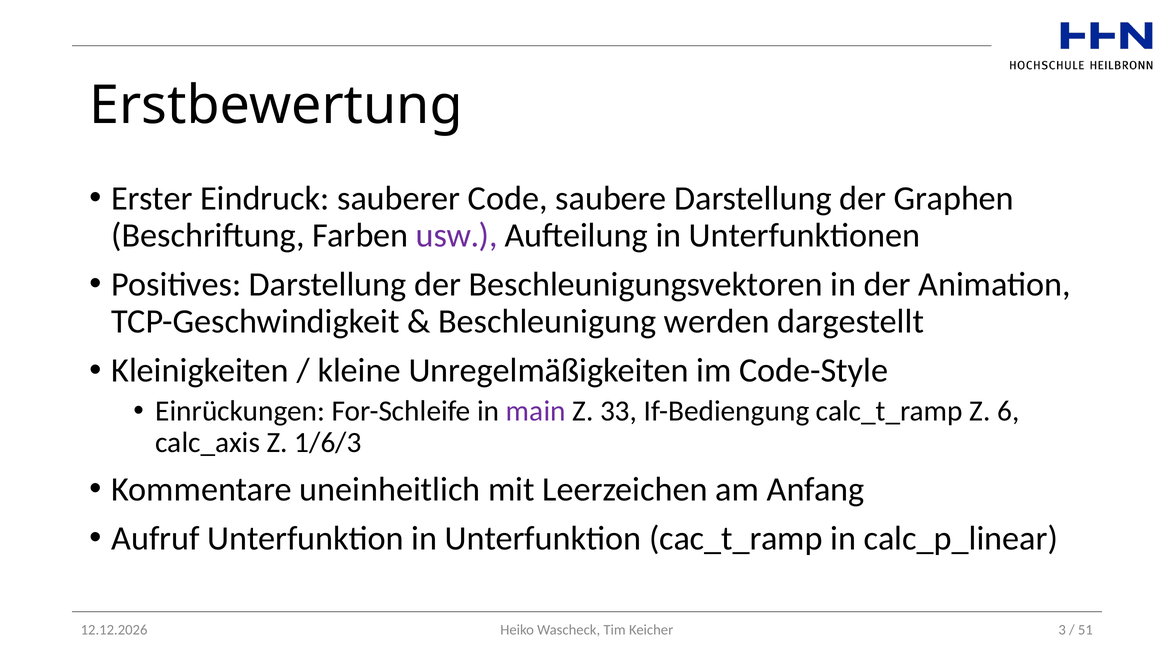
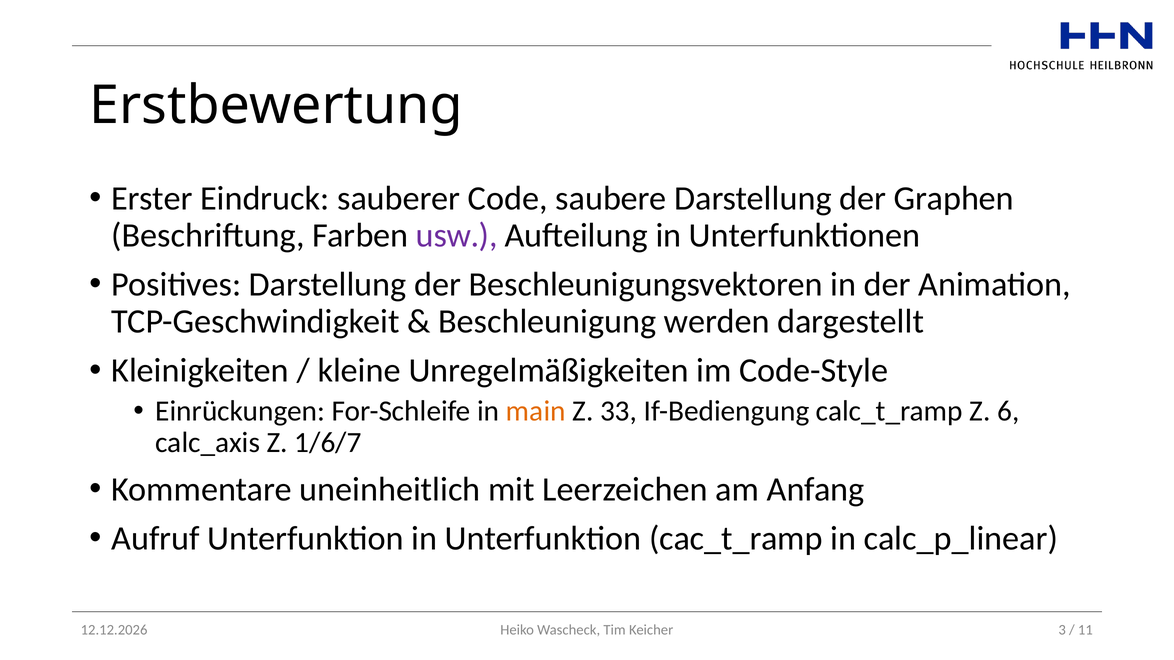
main colour: purple -> orange
1/6/3: 1/6/3 -> 1/6/7
51: 51 -> 11
